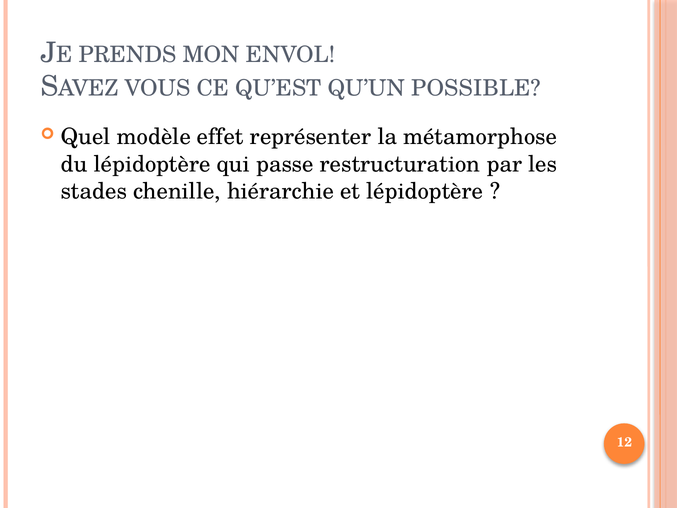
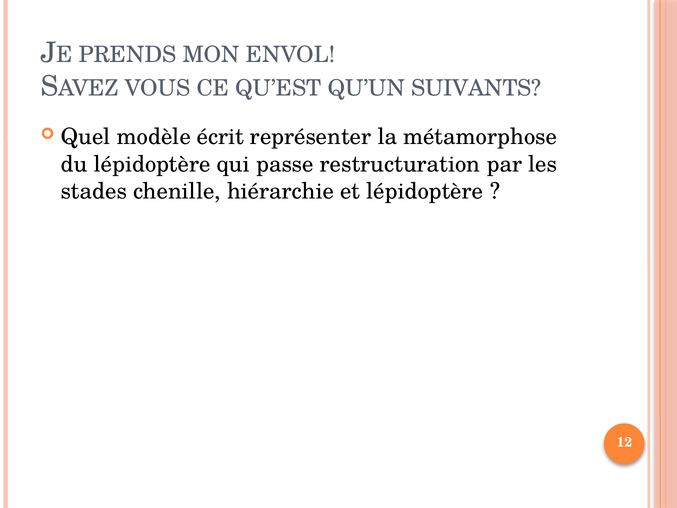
POSSIBLE: POSSIBLE -> SUIVANTS
effet: effet -> écrit
